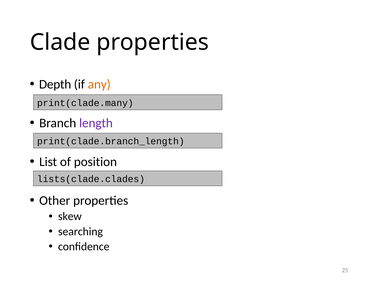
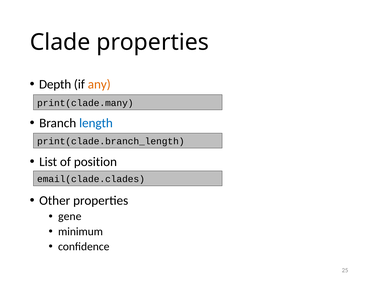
length colour: purple -> blue
lists(clade.clades: lists(clade.clades -> email(clade.clades
skew: skew -> gene
searching: searching -> minimum
